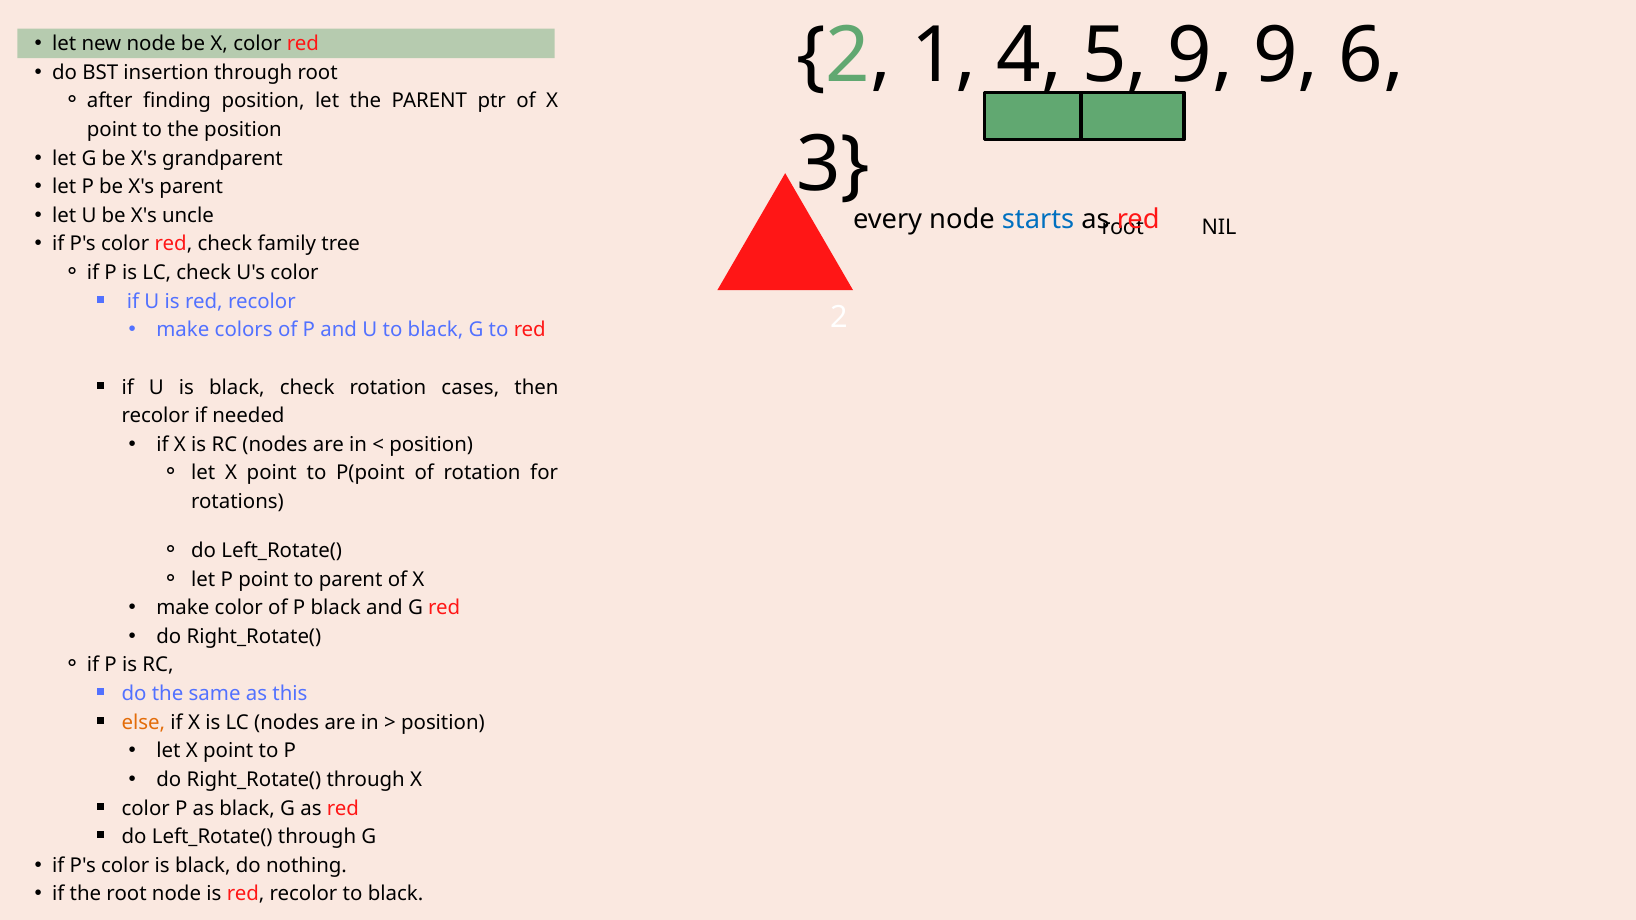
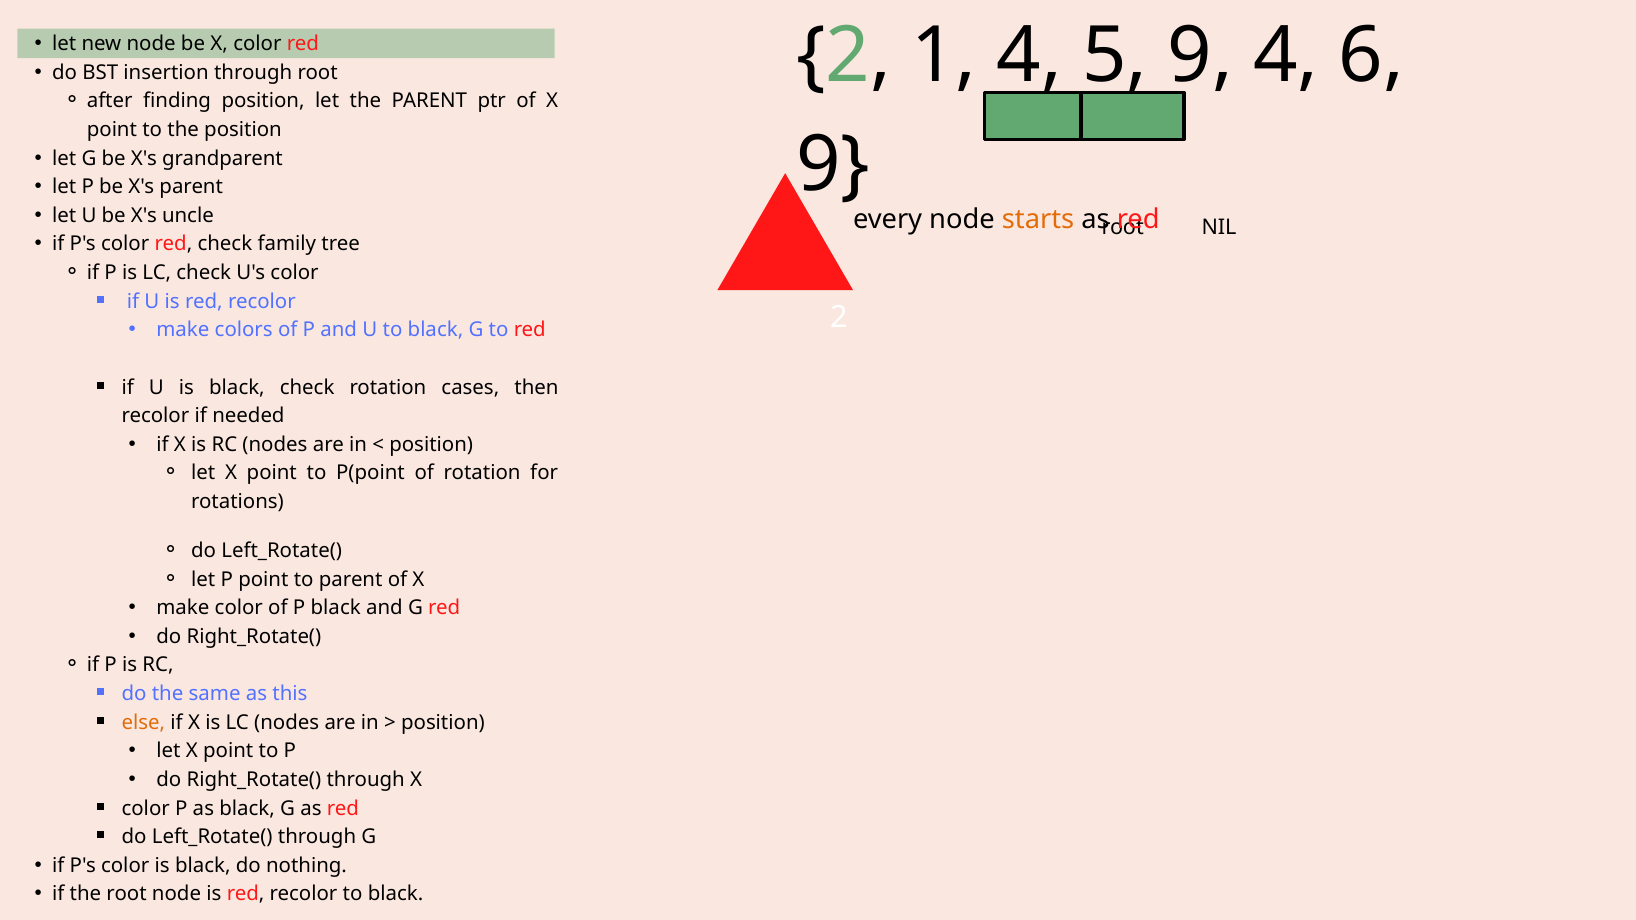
9 9: 9 -> 4
3 at (833, 165): 3 -> 9
starts colour: blue -> orange
